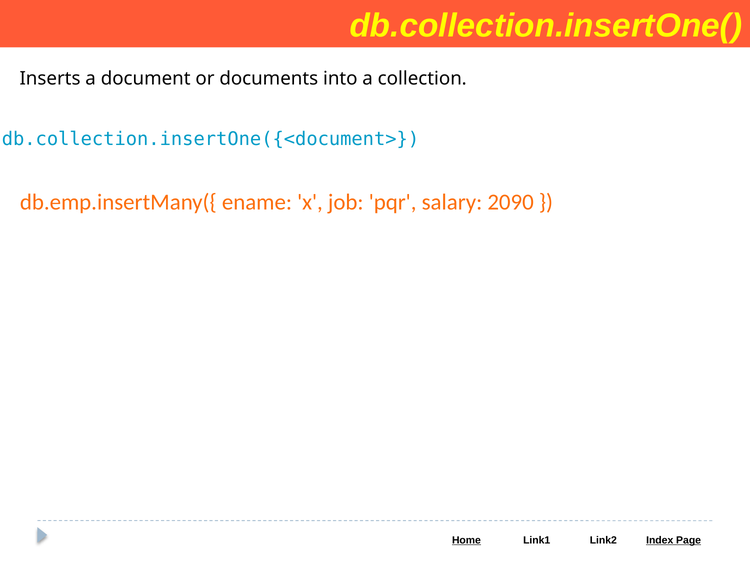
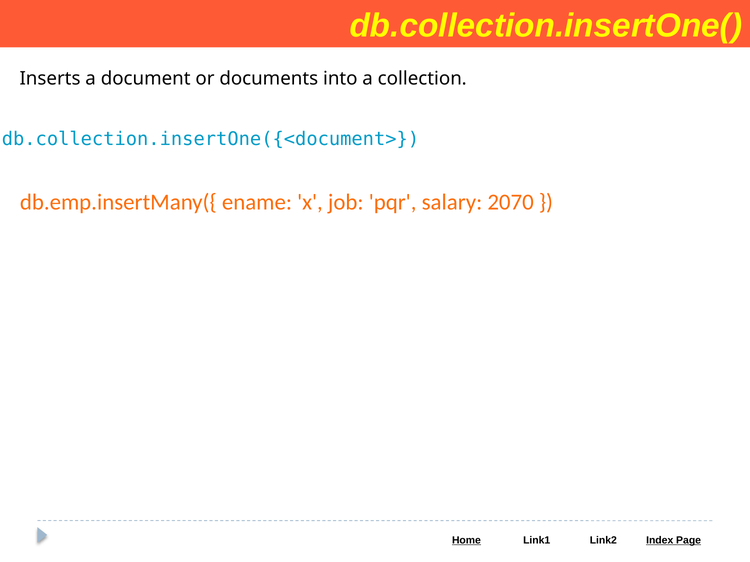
2090: 2090 -> 2070
